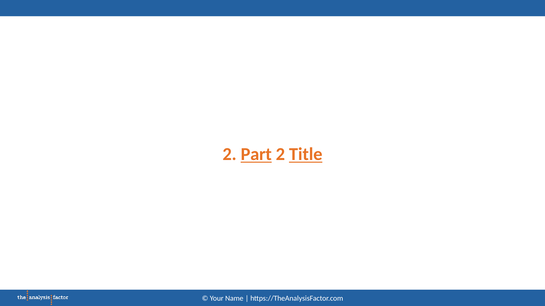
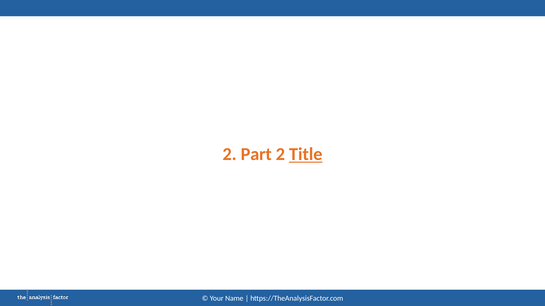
Part underline: present -> none
